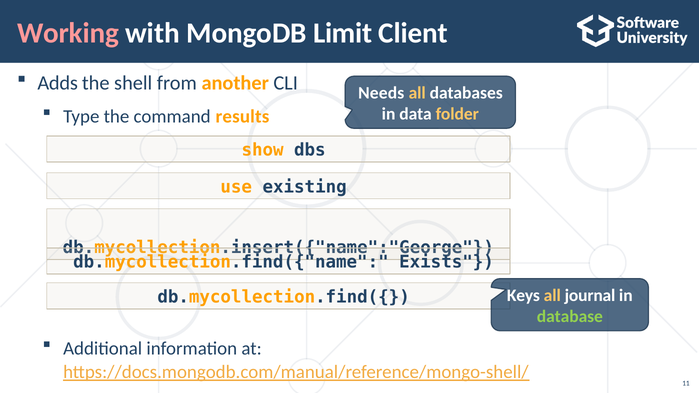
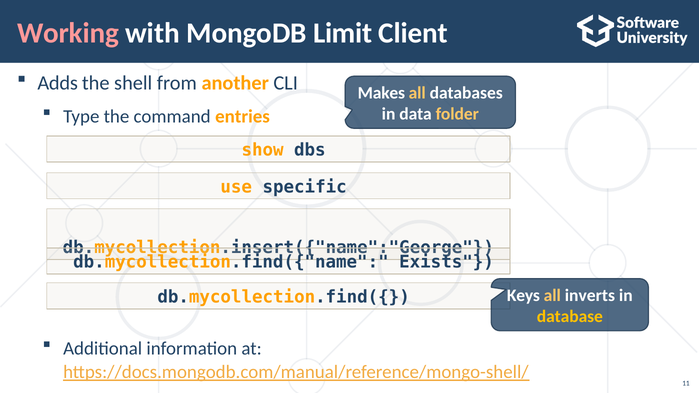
Needs: Needs -> Makes
results: results -> entries
existing: existing -> specific
journal: journal -> inverts
database colour: light green -> yellow
